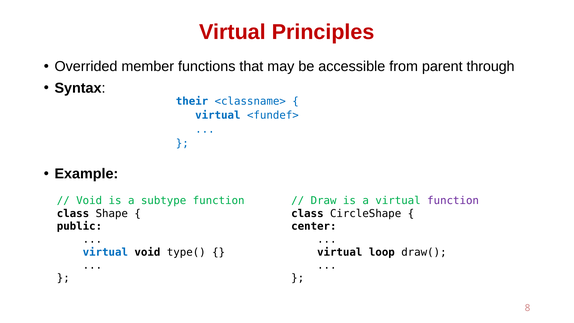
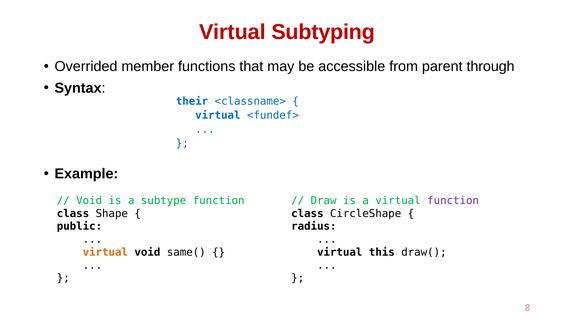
Principles: Principles -> Subtyping
center: center -> radius
virtual at (105, 252) colour: blue -> orange
type(: type( -> same(
loop: loop -> this
